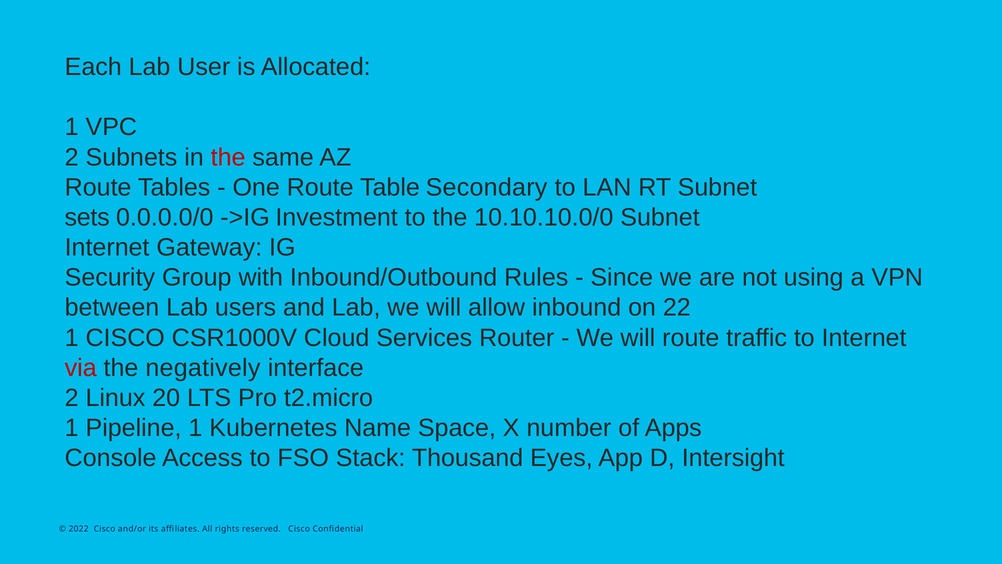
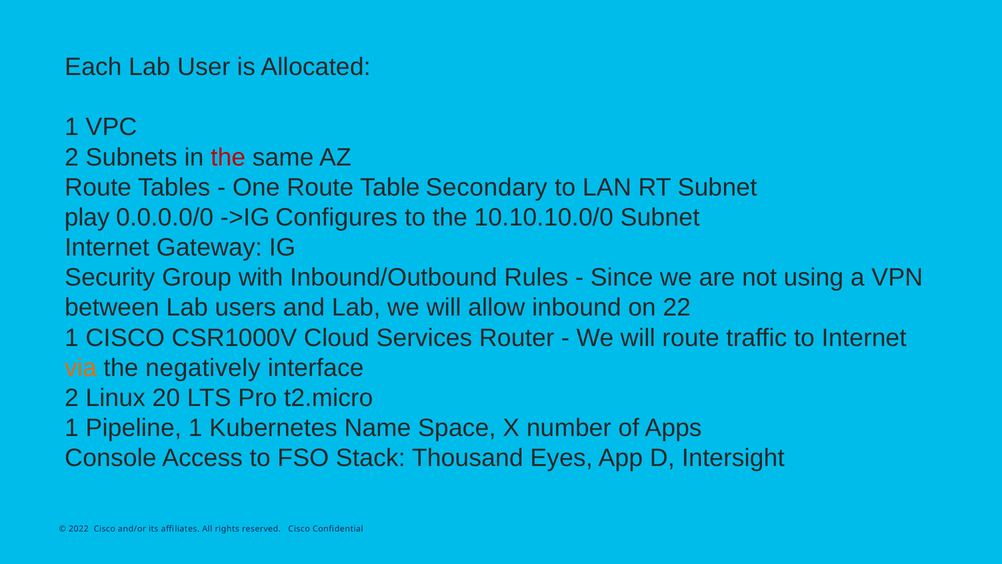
sets: sets -> play
Investment: Investment -> Configures
via colour: red -> orange
